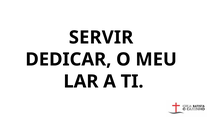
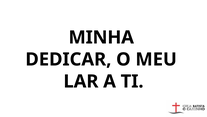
SERVIR: SERVIR -> MINHA
